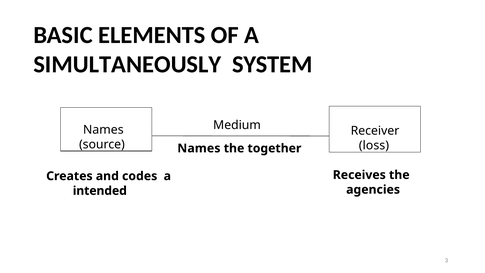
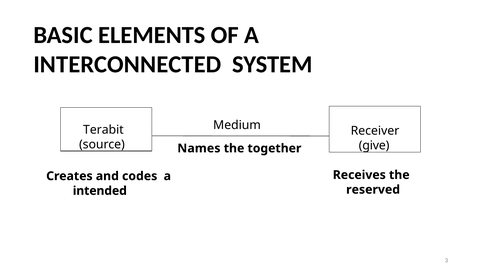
SIMULTANEOUSLY: SIMULTANEOUSLY -> INTERCONNECTED
Names at (103, 130): Names -> Terabit
loss: loss -> give
agencies: agencies -> reserved
